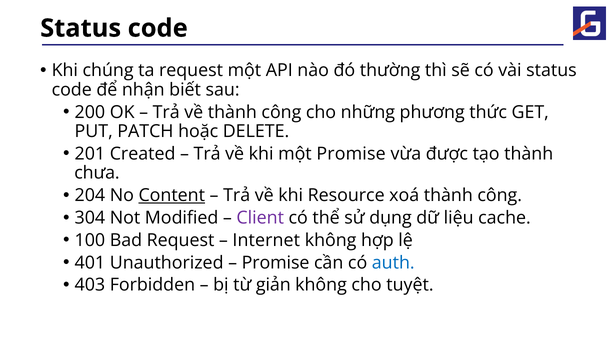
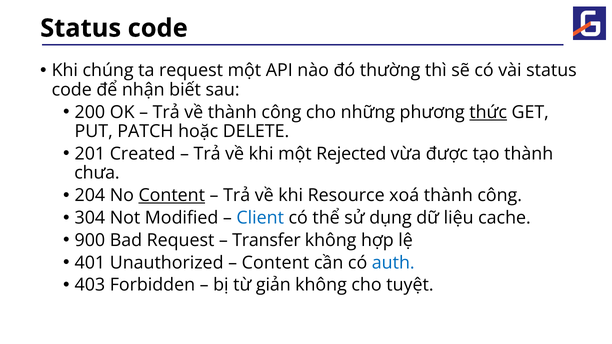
thức underline: none -> present
một Promise: Promise -> Rejected
Client colour: purple -> blue
100: 100 -> 900
Internet: Internet -> Transfer
Promise at (276, 263): Promise -> Content
